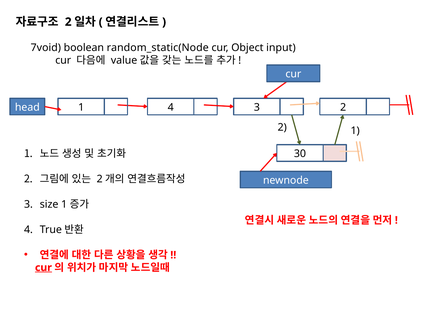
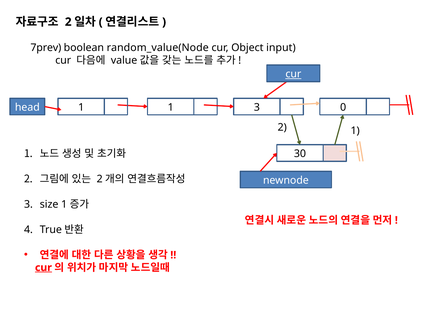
7void: 7void -> 7prev
random_static(Node: random_static(Node -> random_value(Node
cur at (293, 74) underline: none -> present
1 4: 4 -> 1
3 2: 2 -> 0
